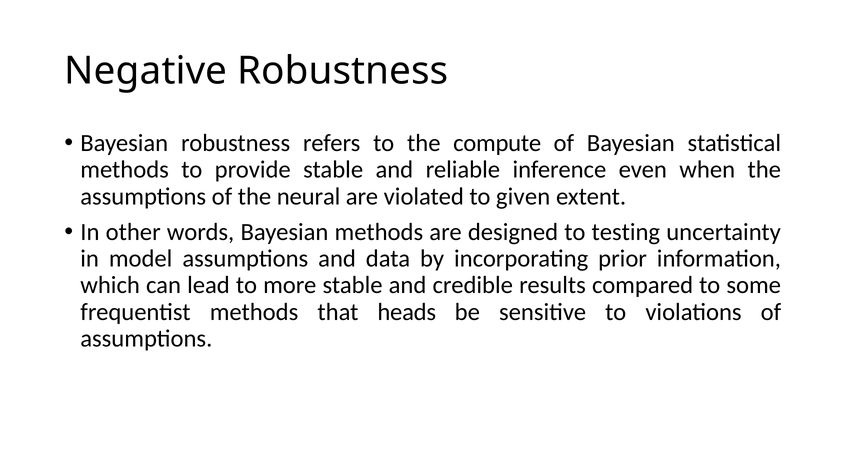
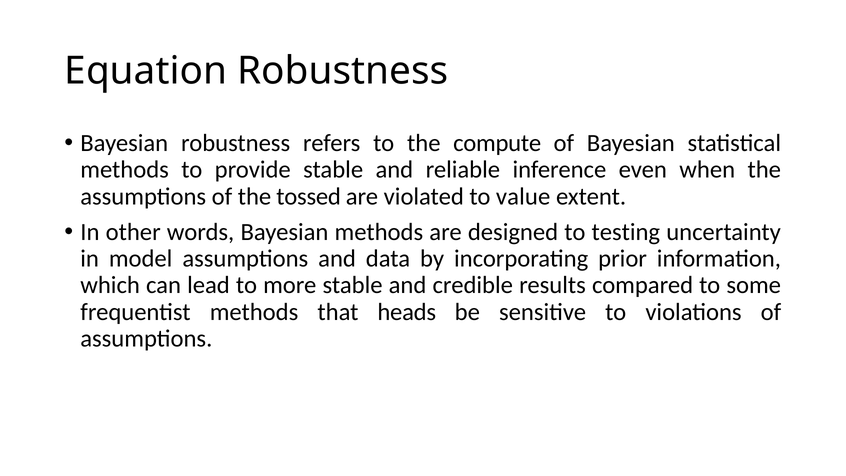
Negative: Negative -> Equation
neural: neural -> tossed
given: given -> value
